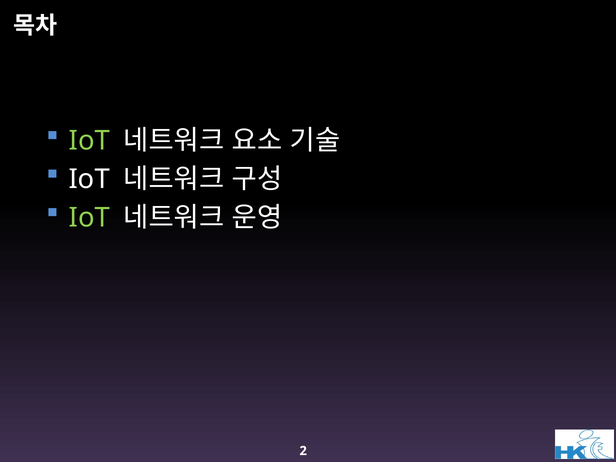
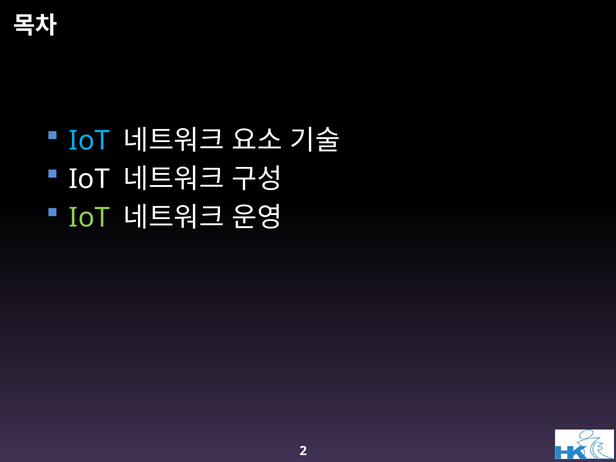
IoT at (89, 141) colour: light green -> light blue
